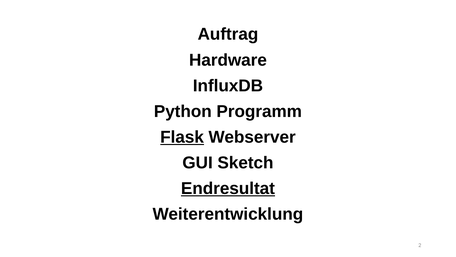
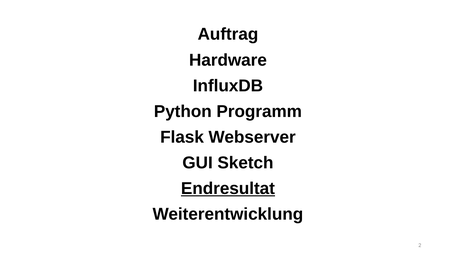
Flask underline: present -> none
